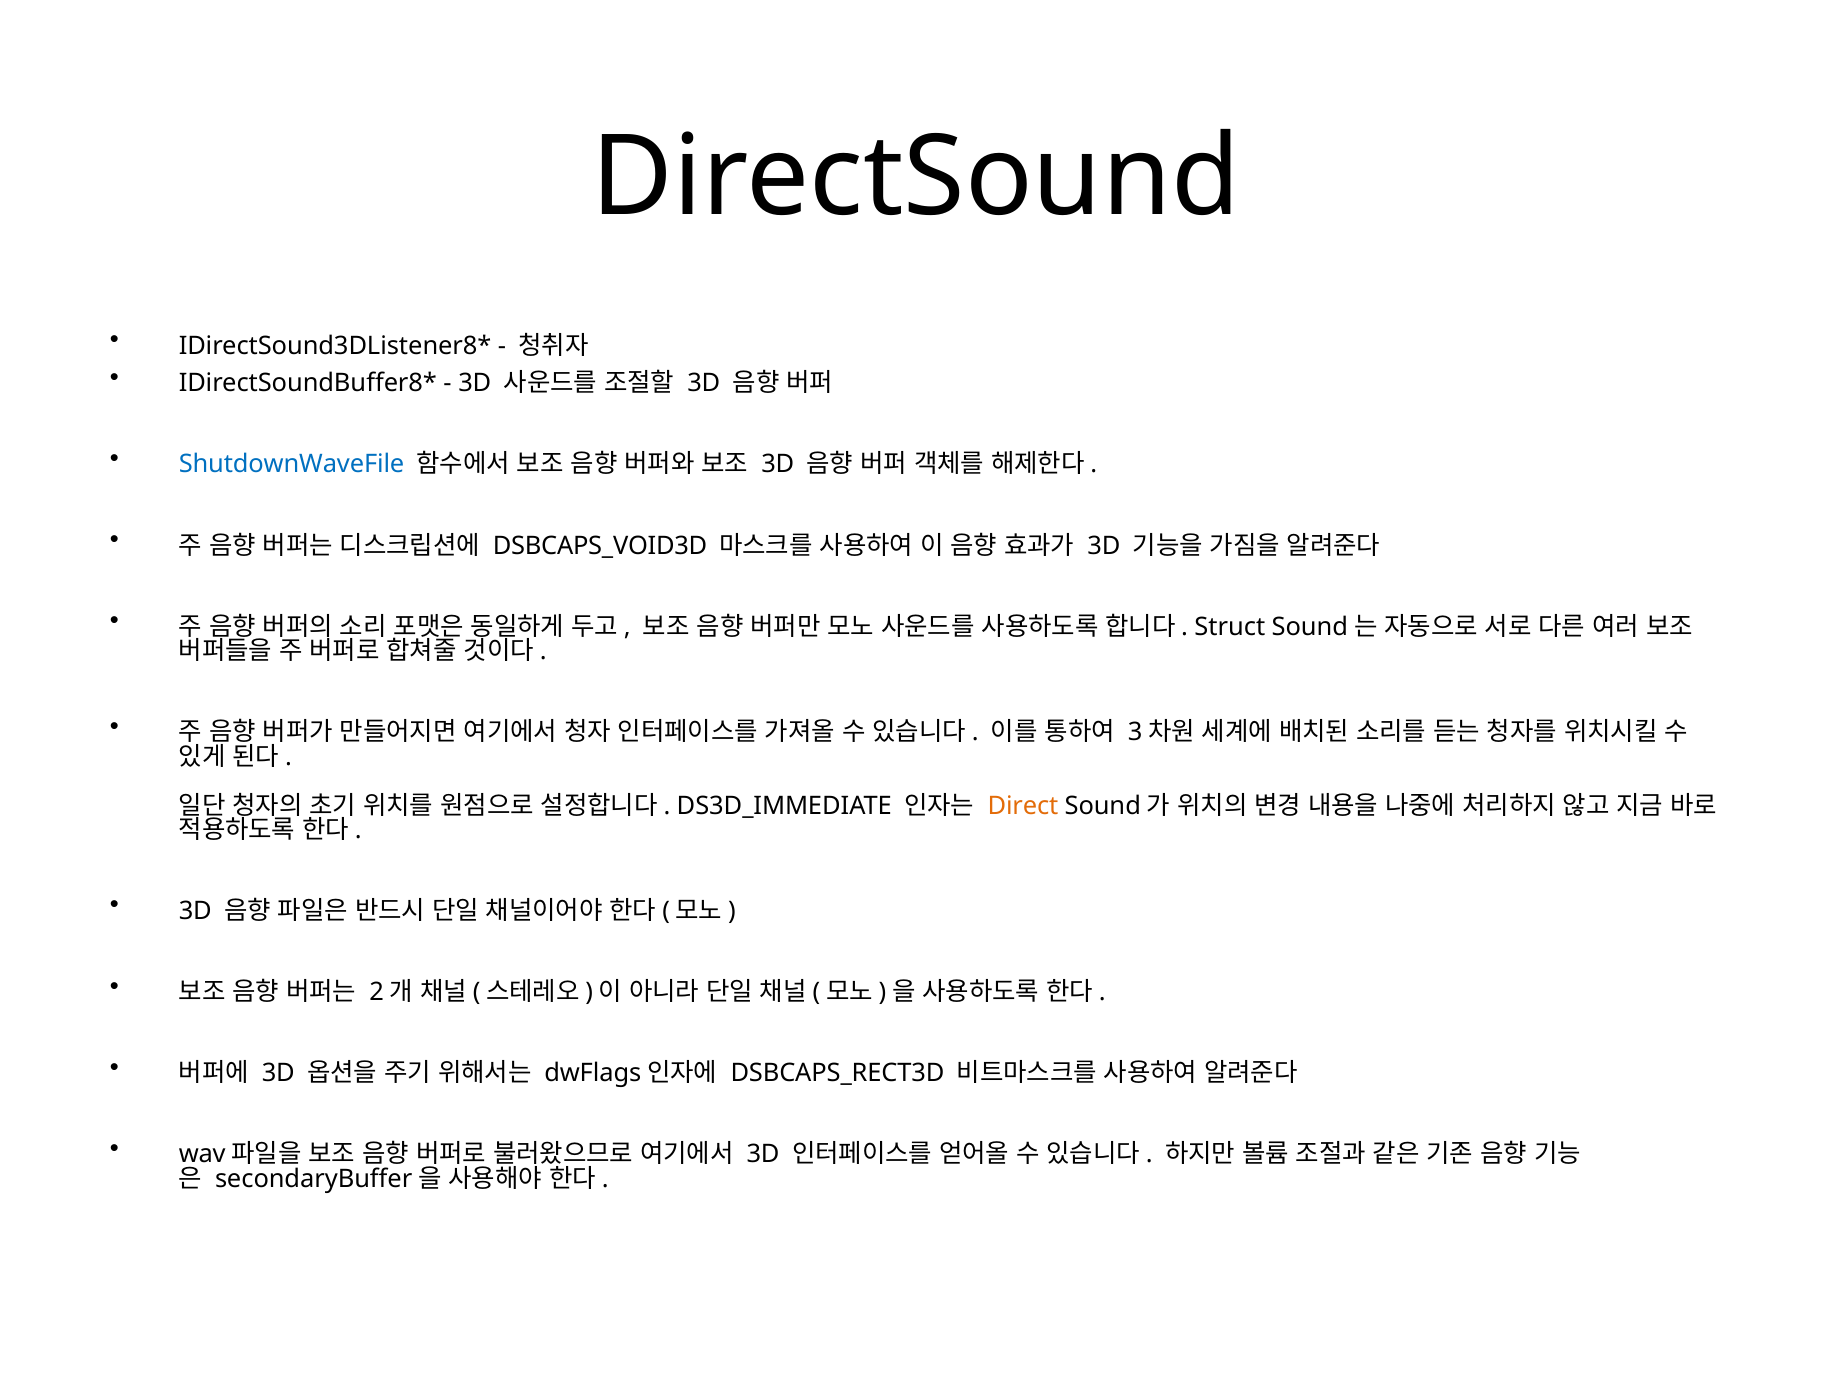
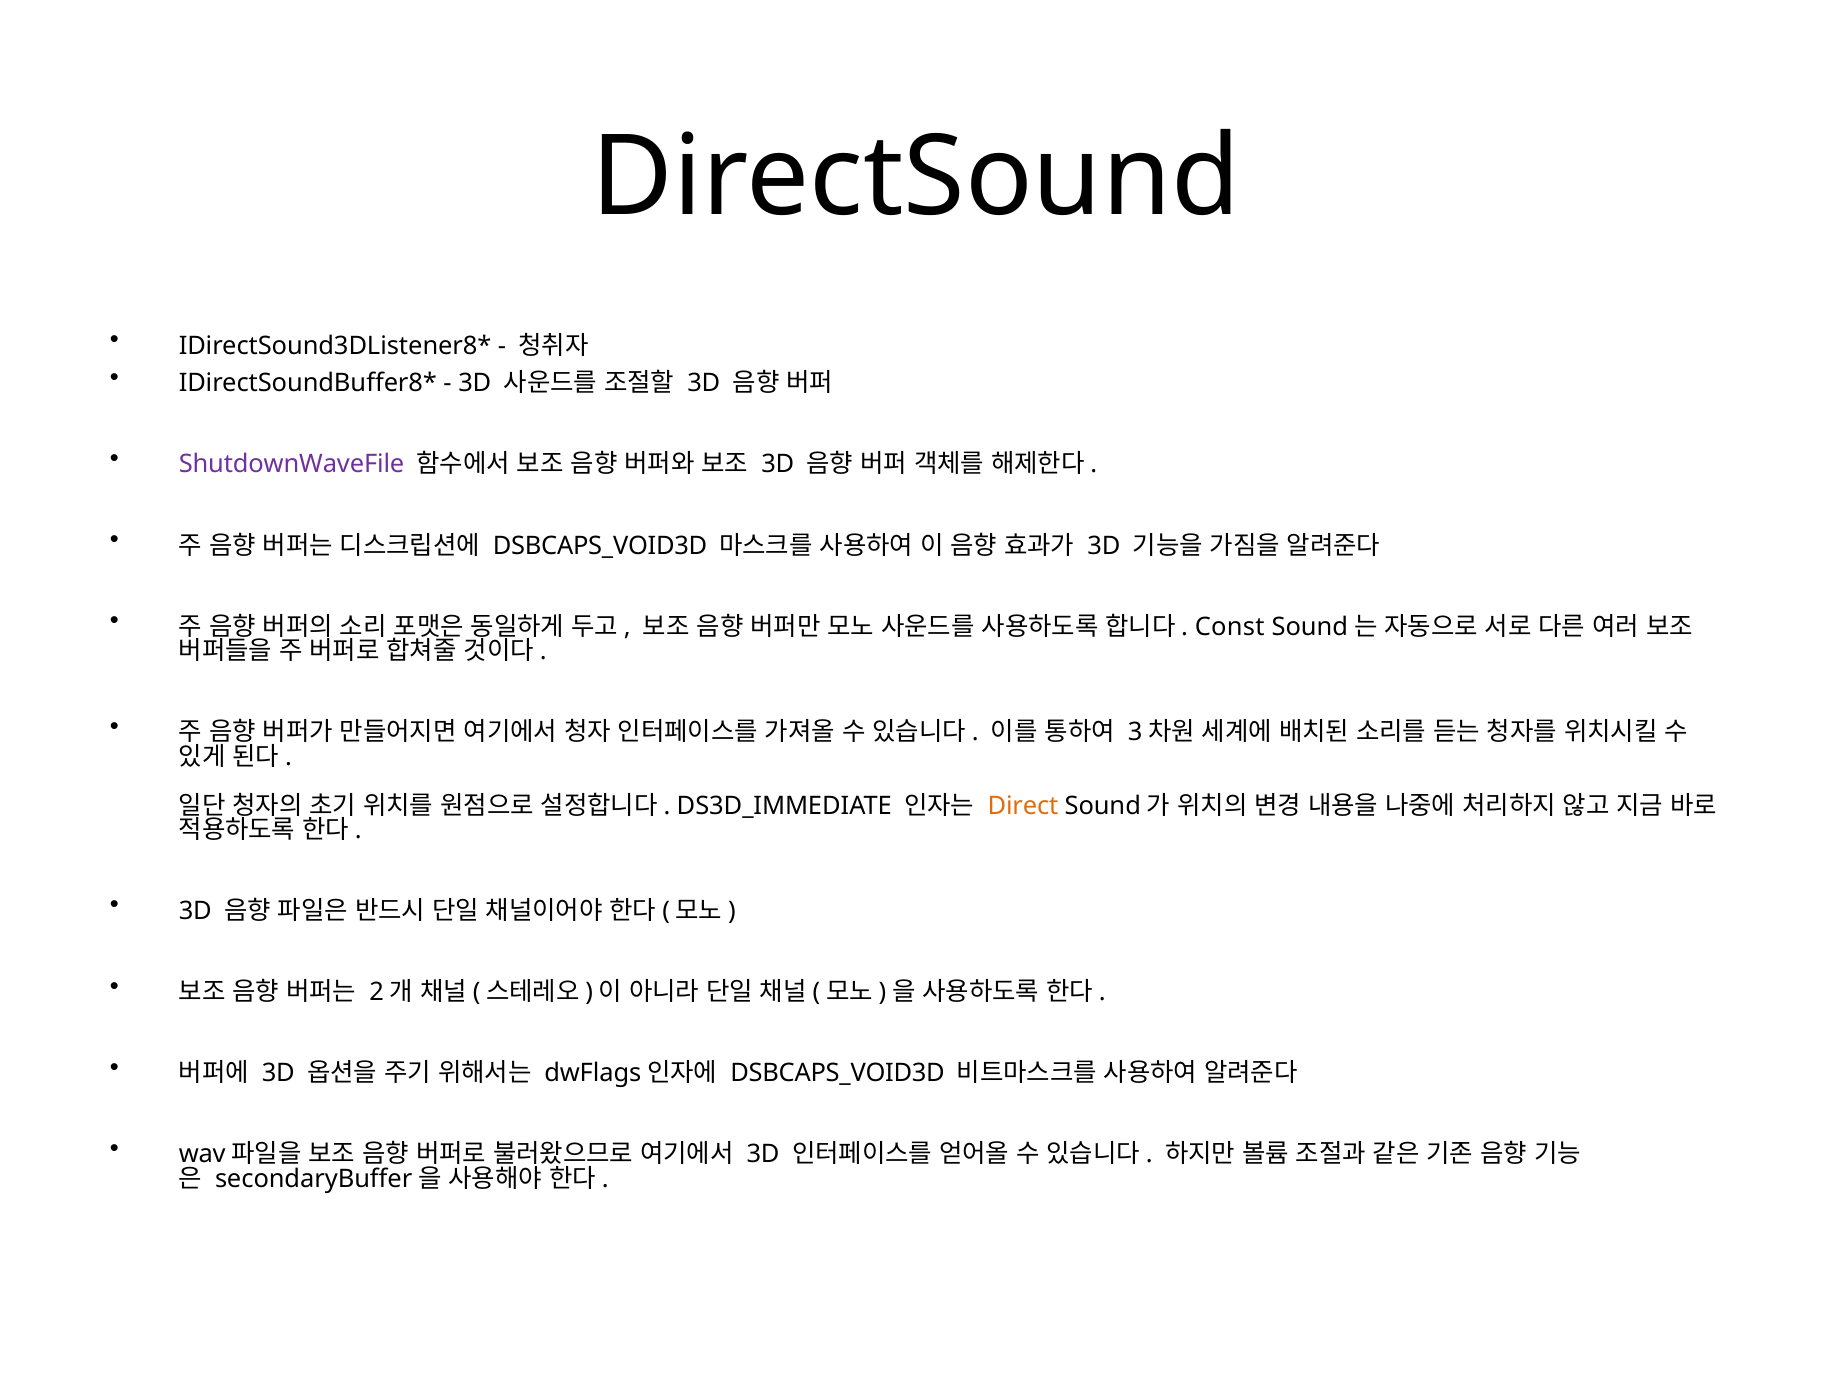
ShutdownWaveFile colour: blue -> purple
Struct: Struct -> Const
DSBCAPS_RECT3D at (838, 1073): DSBCAPS_RECT3D -> DSBCAPS_VOID3D
